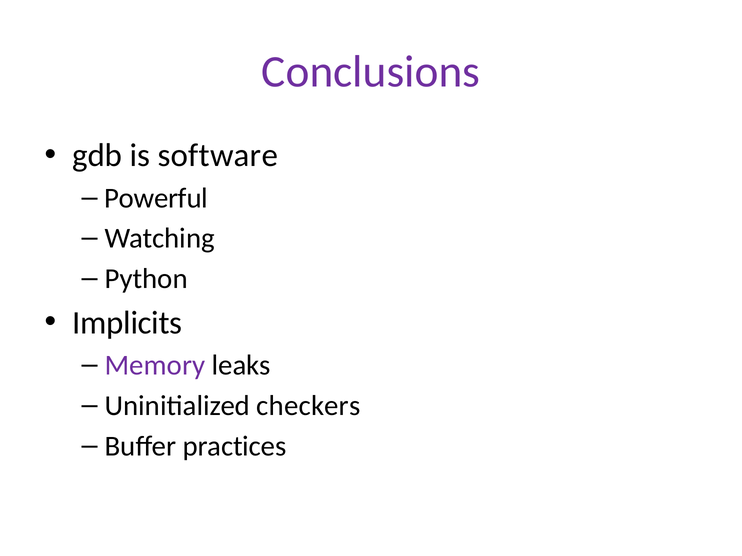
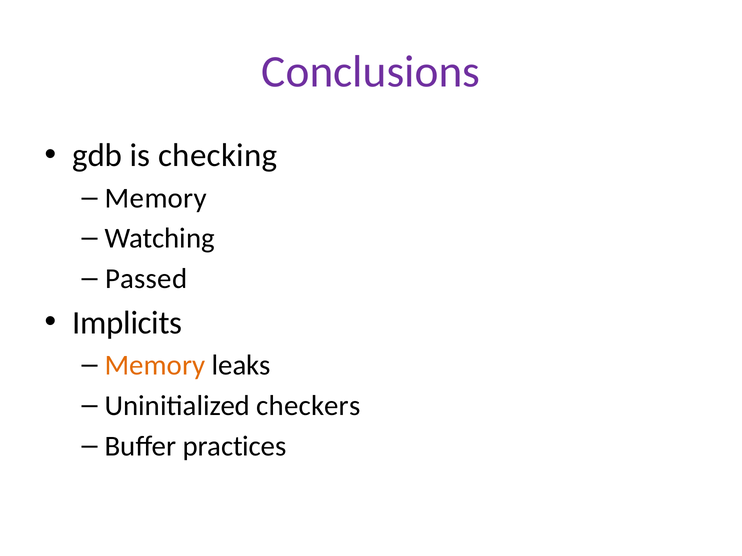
software: software -> checking
Powerful at (156, 198): Powerful -> Memory
Python: Python -> Passed
Memory at (155, 366) colour: purple -> orange
